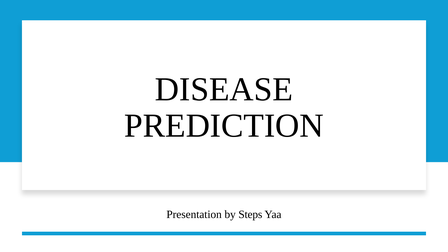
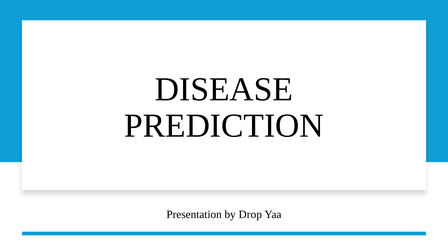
Steps: Steps -> Drop
